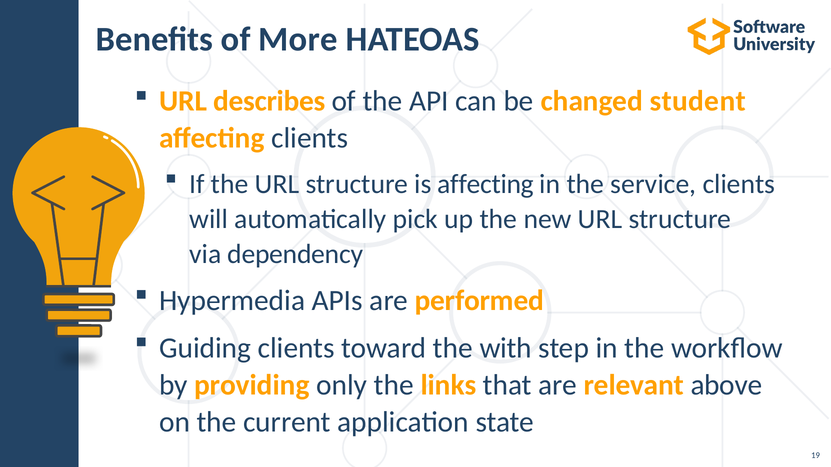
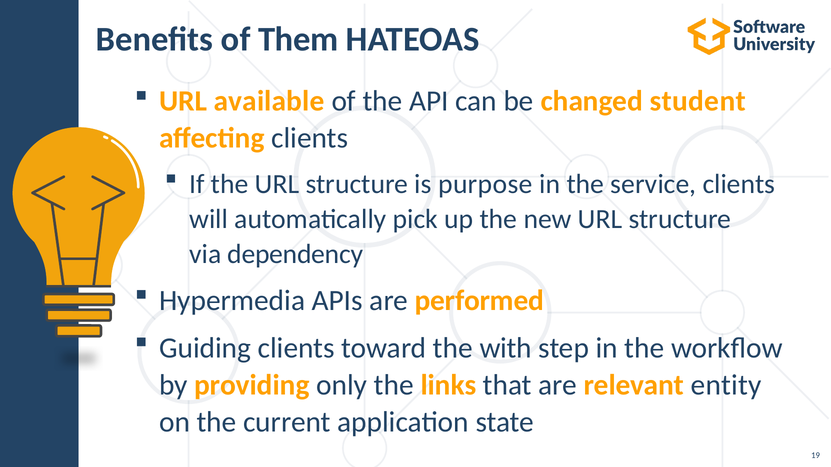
More: More -> Them
describes: describes -> available
is affecting: affecting -> purpose
above: above -> entity
